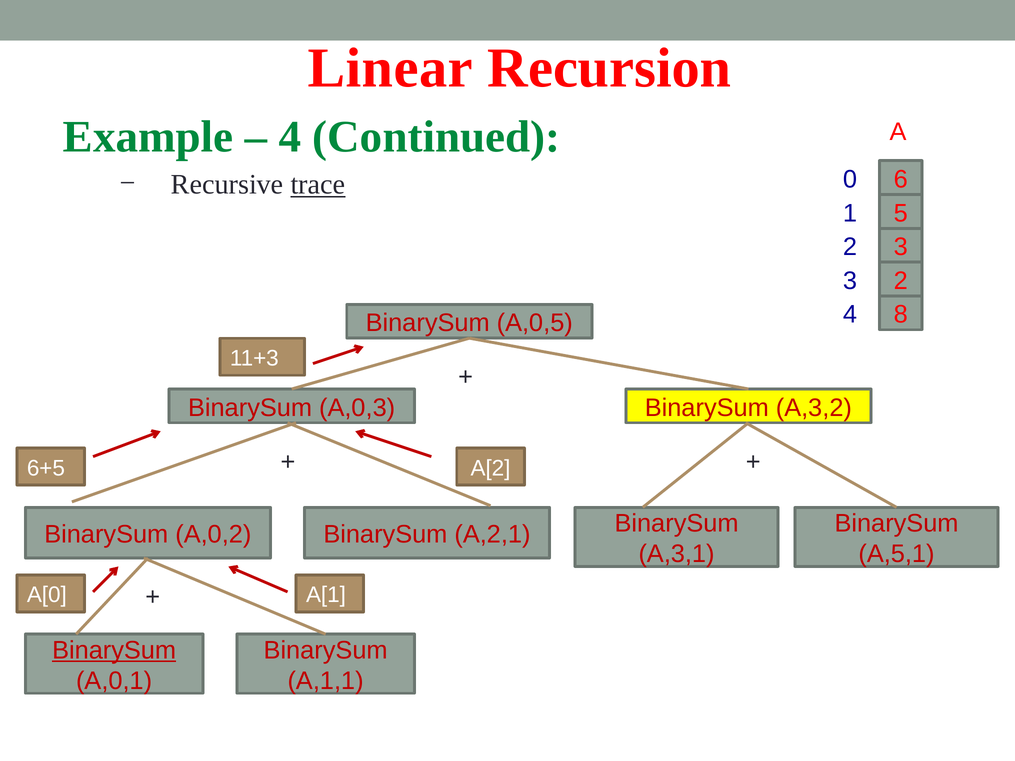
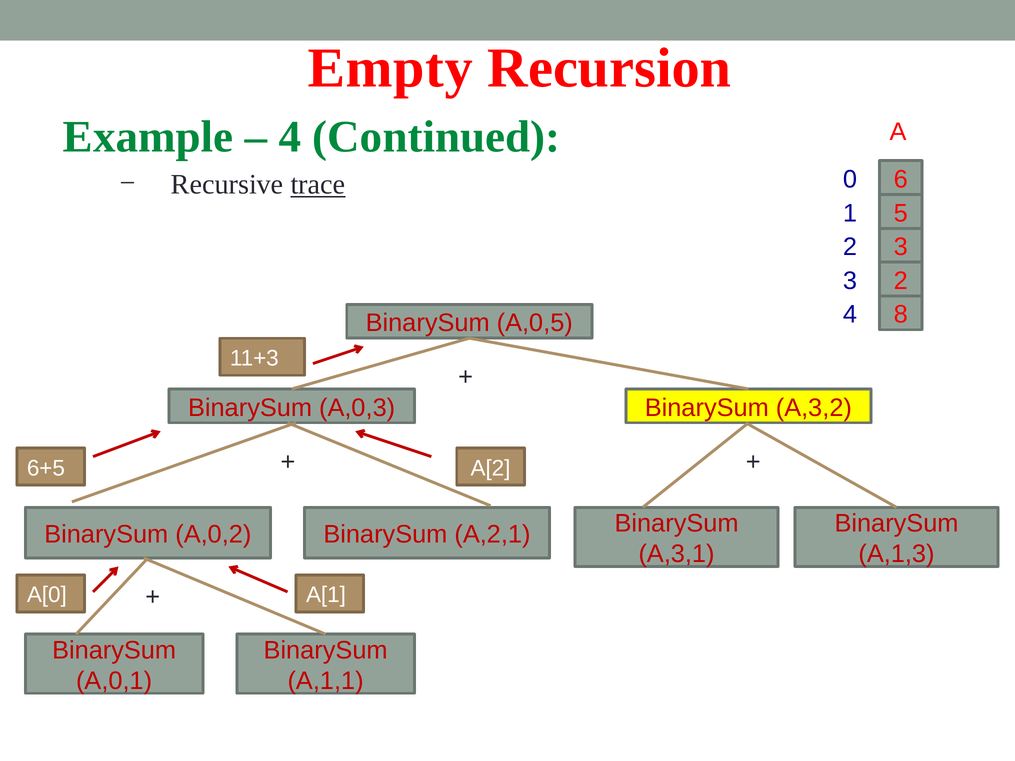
Linear: Linear -> Empty
A,5,1: A,5,1 -> A,1,3
BinarySum at (114, 650) underline: present -> none
